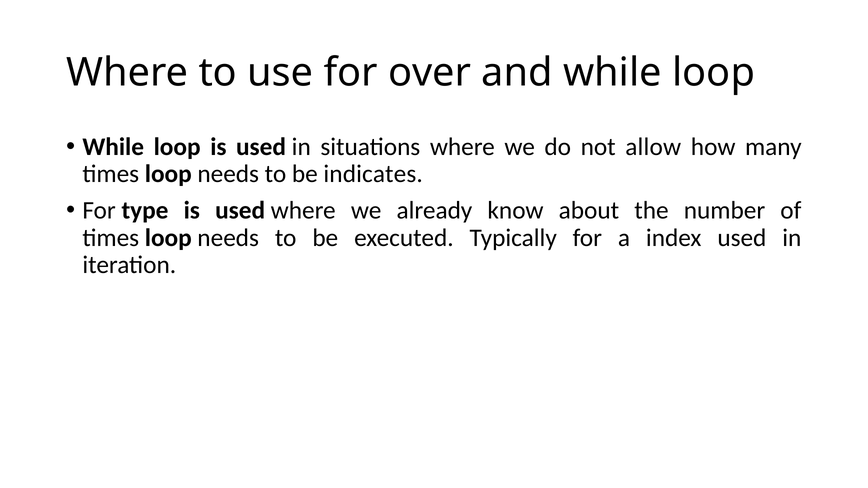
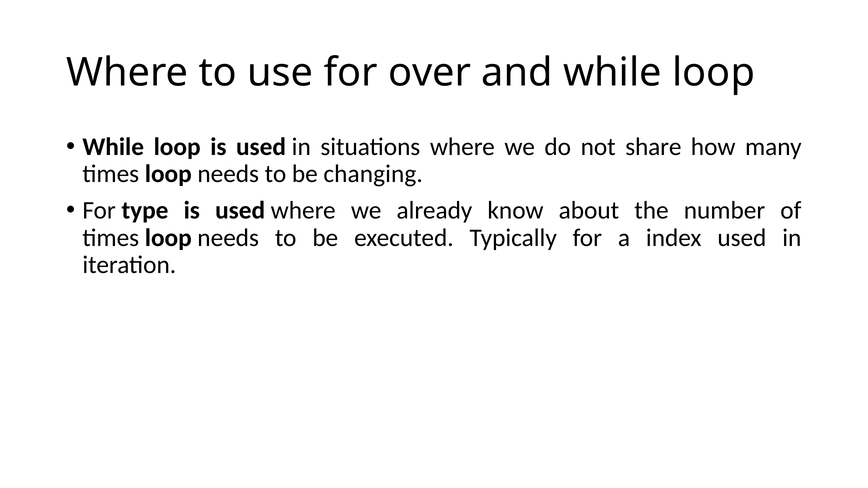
allow: allow -> share
indicates: indicates -> changing
